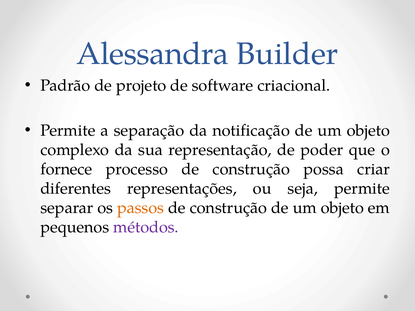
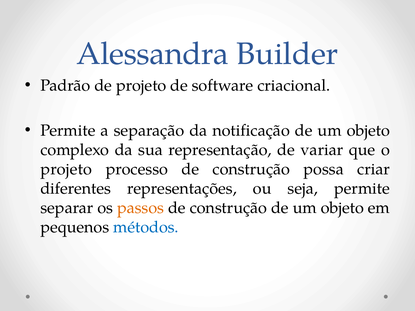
poder: poder -> variar
fornece at (66, 169): fornece -> projeto
métodos colour: purple -> blue
